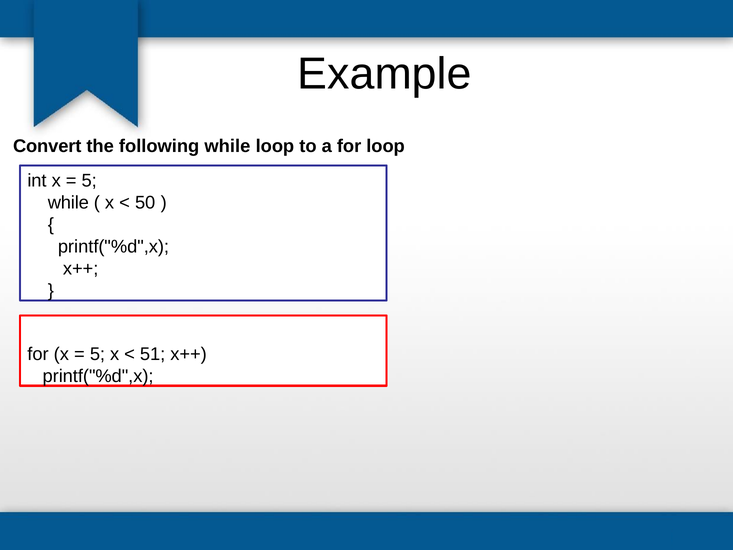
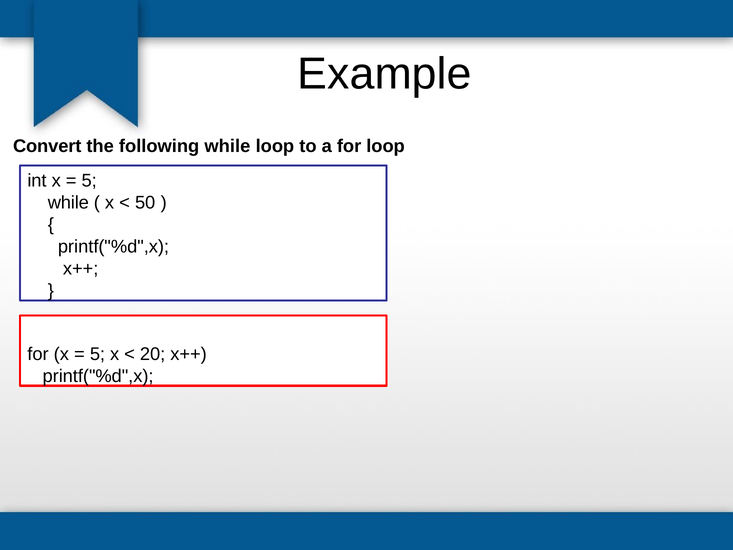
51: 51 -> 20
